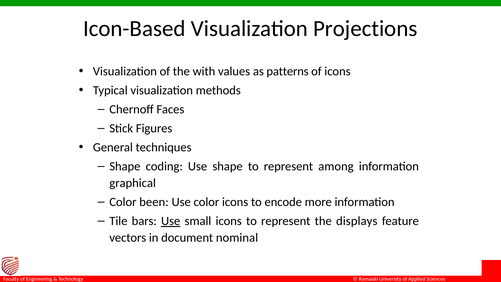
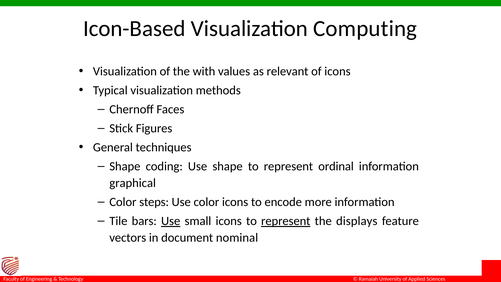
Projections: Projections -> Computing
patterns: patterns -> relevant
among: among -> ordinal
been: been -> steps
represent at (286, 221) underline: none -> present
